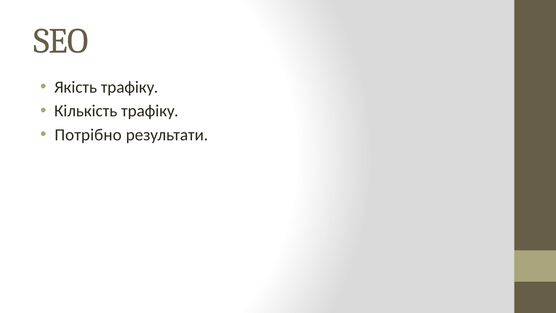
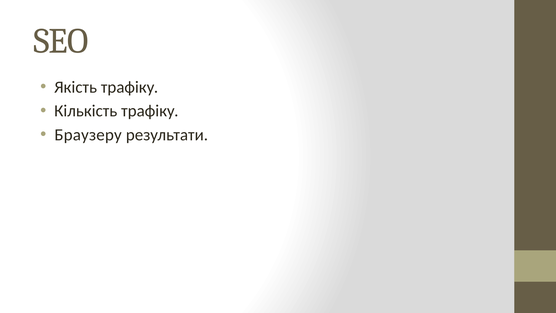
Потрібно: Потрібно -> Браузеру
